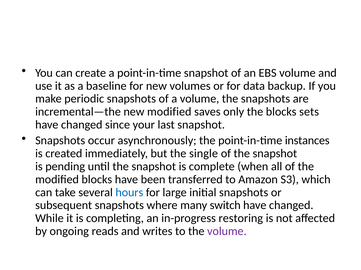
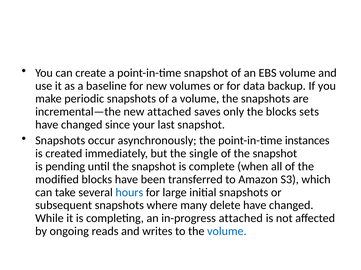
new modified: modified -> attached
switch: switch -> delete
in-progress restoring: restoring -> attached
volume at (227, 232) colour: purple -> blue
